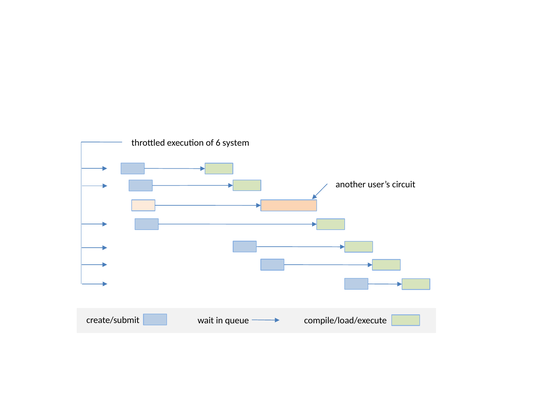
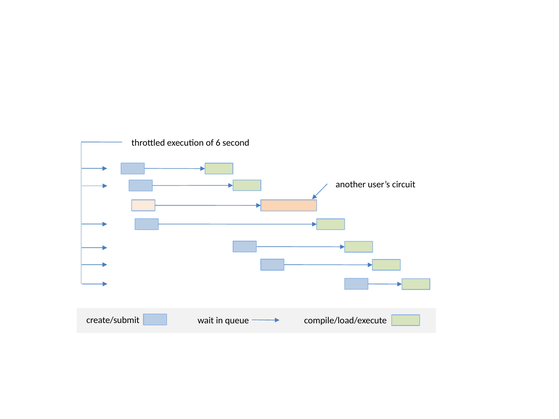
system: system -> second
